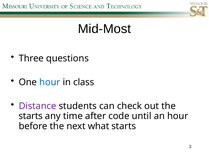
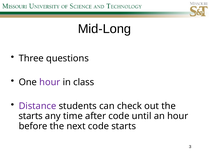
Mid-Most: Mid-Most -> Mid-Long
hour at (50, 82) colour: blue -> purple
next what: what -> code
